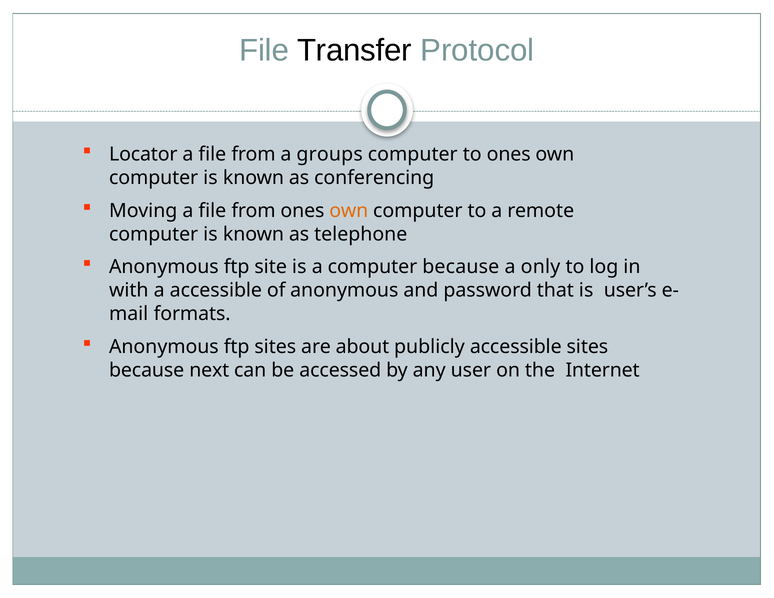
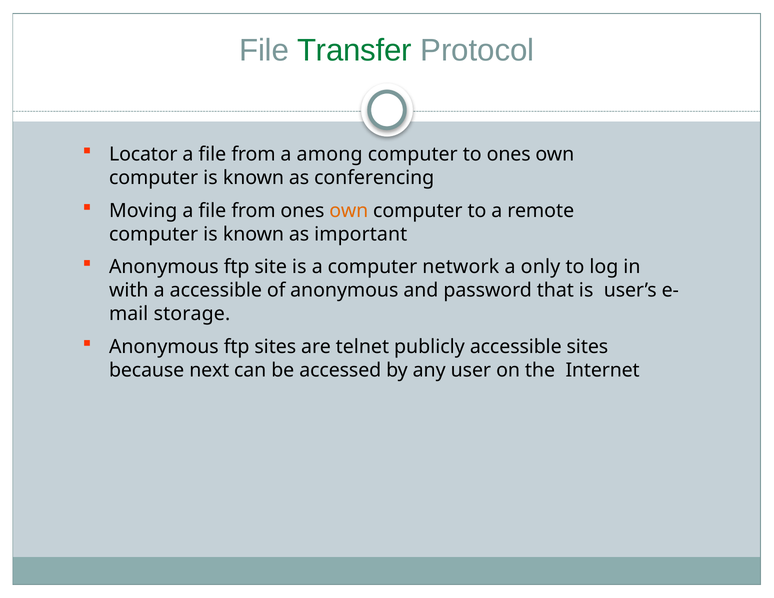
Transfer colour: black -> green
groups: groups -> among
telephone: telephone -> important
computer because: because -> network
formats: formats -> storage
about: about -> telnet
